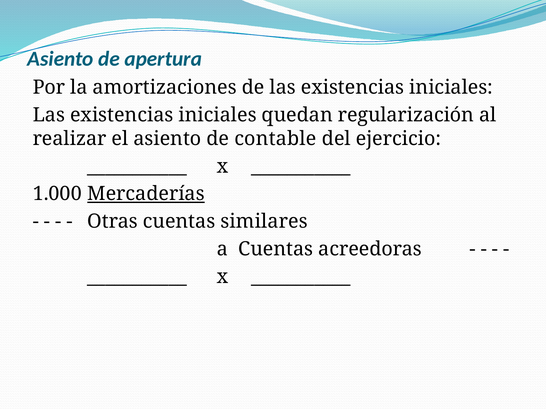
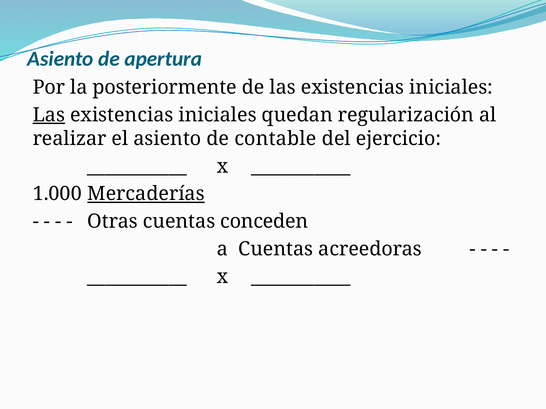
amortizaciones: amortizaciones -> posteriormente
Las at (49, 115) underline: none -> present
similares: similares -> conceden
